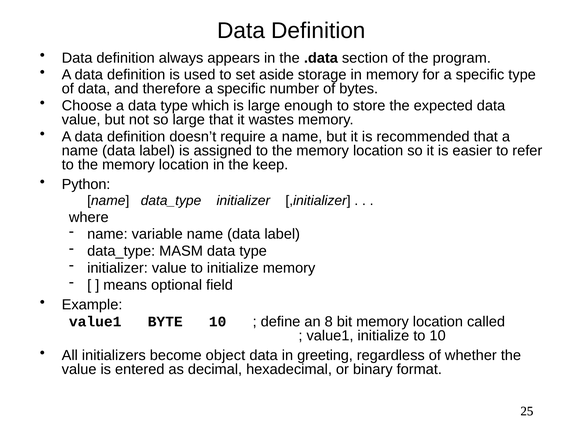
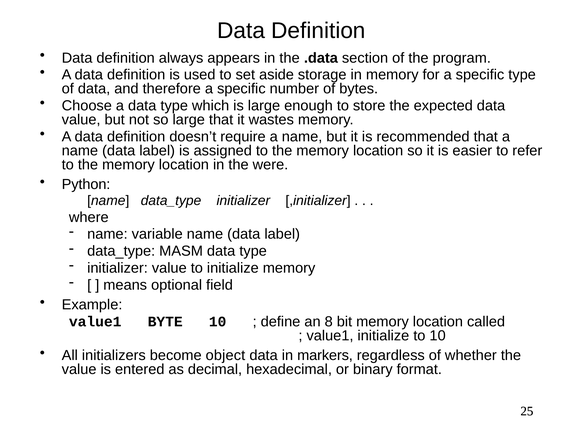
keep: keep -> were
greeting: greeting -> markers
